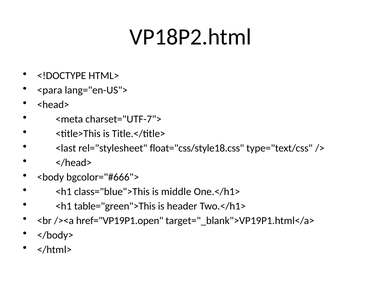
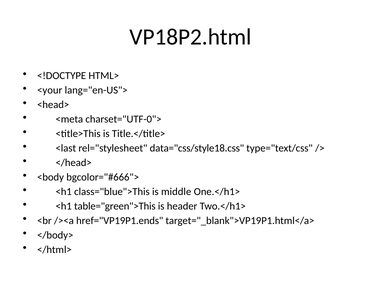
<para: <para -> <your
charset="UTF-7">: charset="UTF-7"> -> charset="UTF-0">
float="css/style18.css: float="css/style18.css -> data="css/style18.css
href="VP19P1.open: href="VP19P1.open -> href="VP19P1.ends
